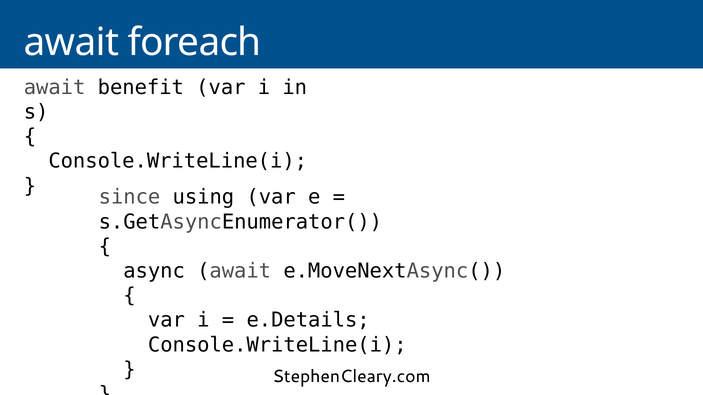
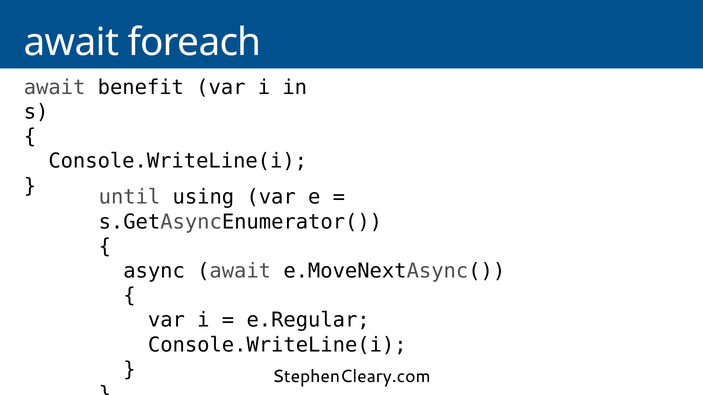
since: since -> until
e.Details: e.Details -> e.Regular
